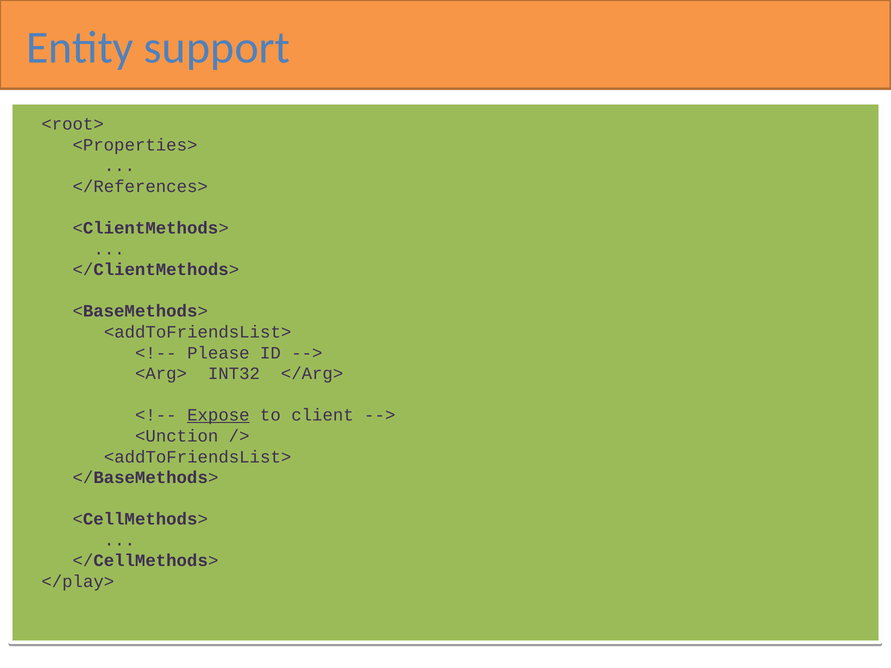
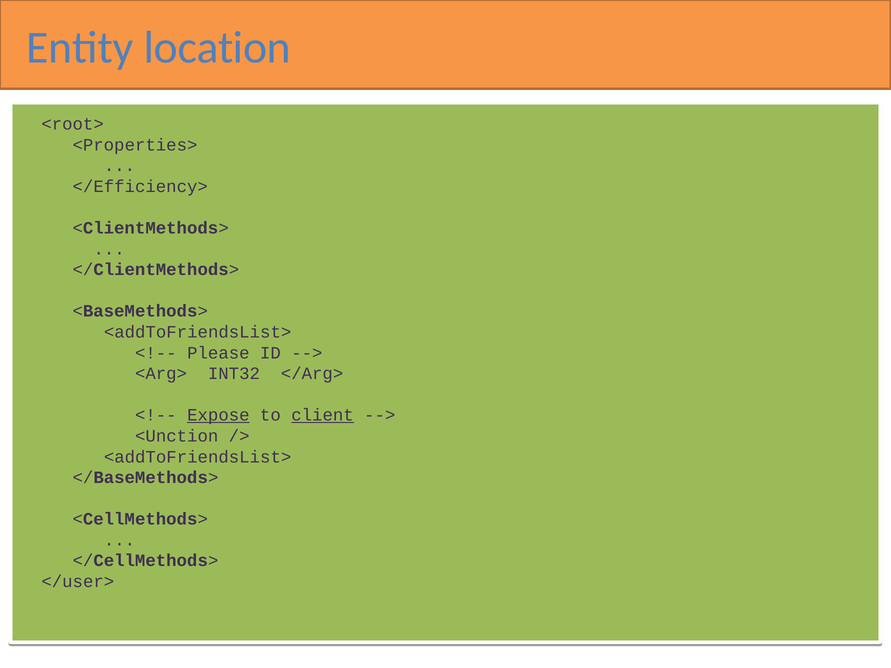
support: support -> location
</References>: </References> -> </Efficiency>
client underline: none -> present
</play>: </play> -> </user>
